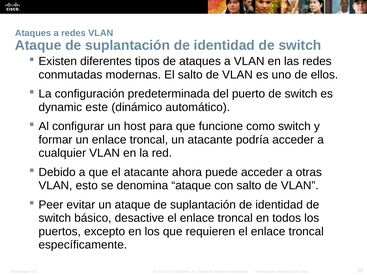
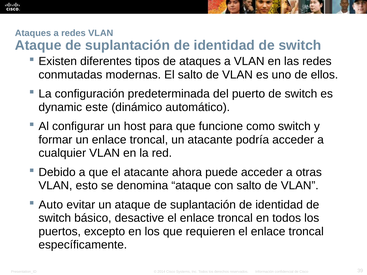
Peer: Peer -> Auto
